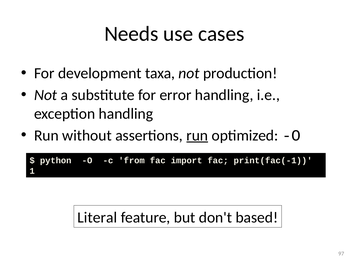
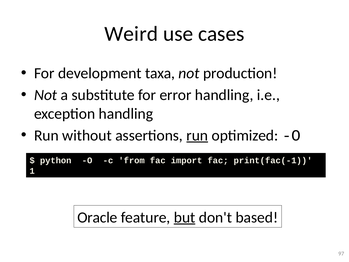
Needs: Needs -> Weird
Literal: Literal -> Oracle
but underline: none -> present
